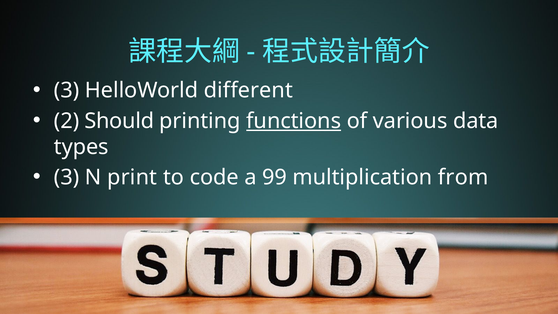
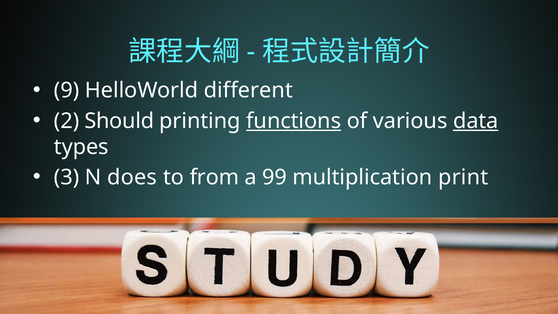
3 at (67, 90): 3 -> 9
data underline: none -> present
print: print -> does
code: code -> from
from: from -> print
